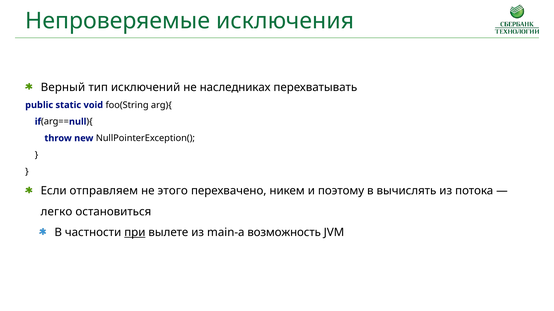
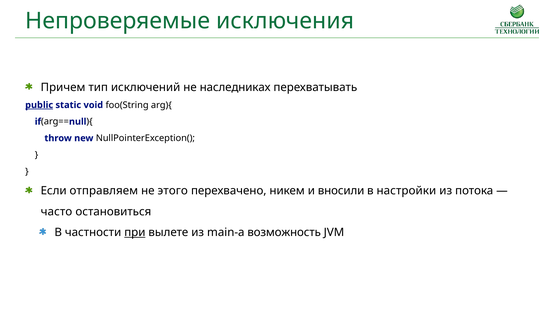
Верный: Верный -> Причем
public underline: none -> present
поэтому: поэтому -> вносили
вычислять: вычислять -> настройки
легко: легко -> часто
